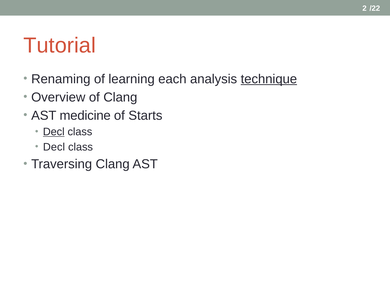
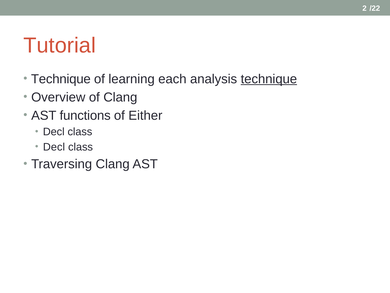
Renaming at (61, 79): Renaming -> Technique
medicine: medicine -> functions
Starts: Starts -> Either
Decl at (54, 132) underline: present -> none
